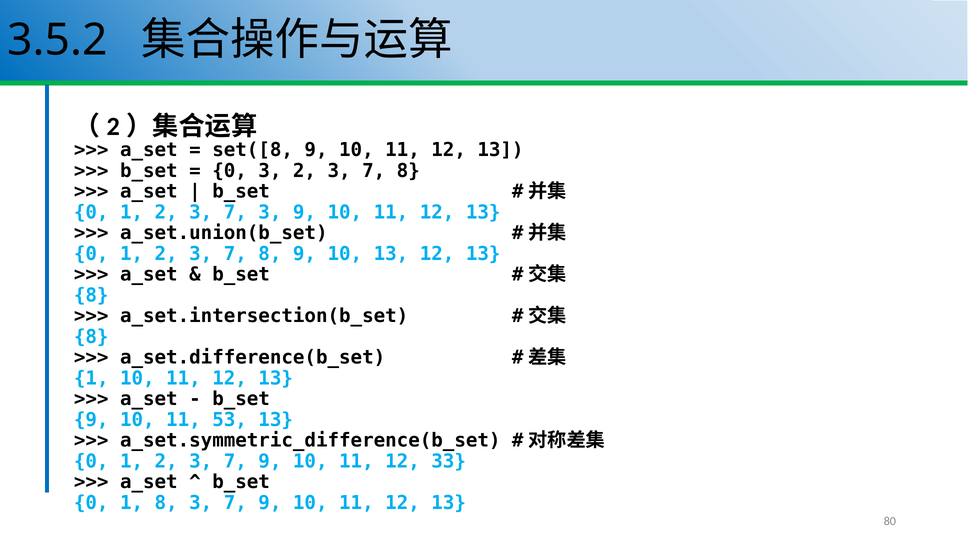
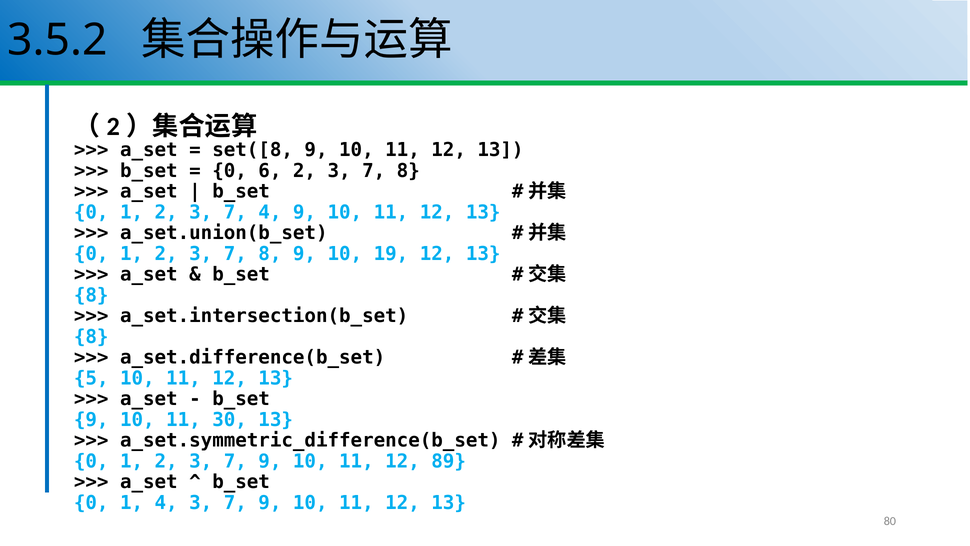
0 3: 3 -> 6
7 3: 3 -> 4
10 13: 13 -> 19
1 at (91, 378): 1 -> 5
53: 53 -> 30
33: 33 -> 89
1 8: 8 -> 4
